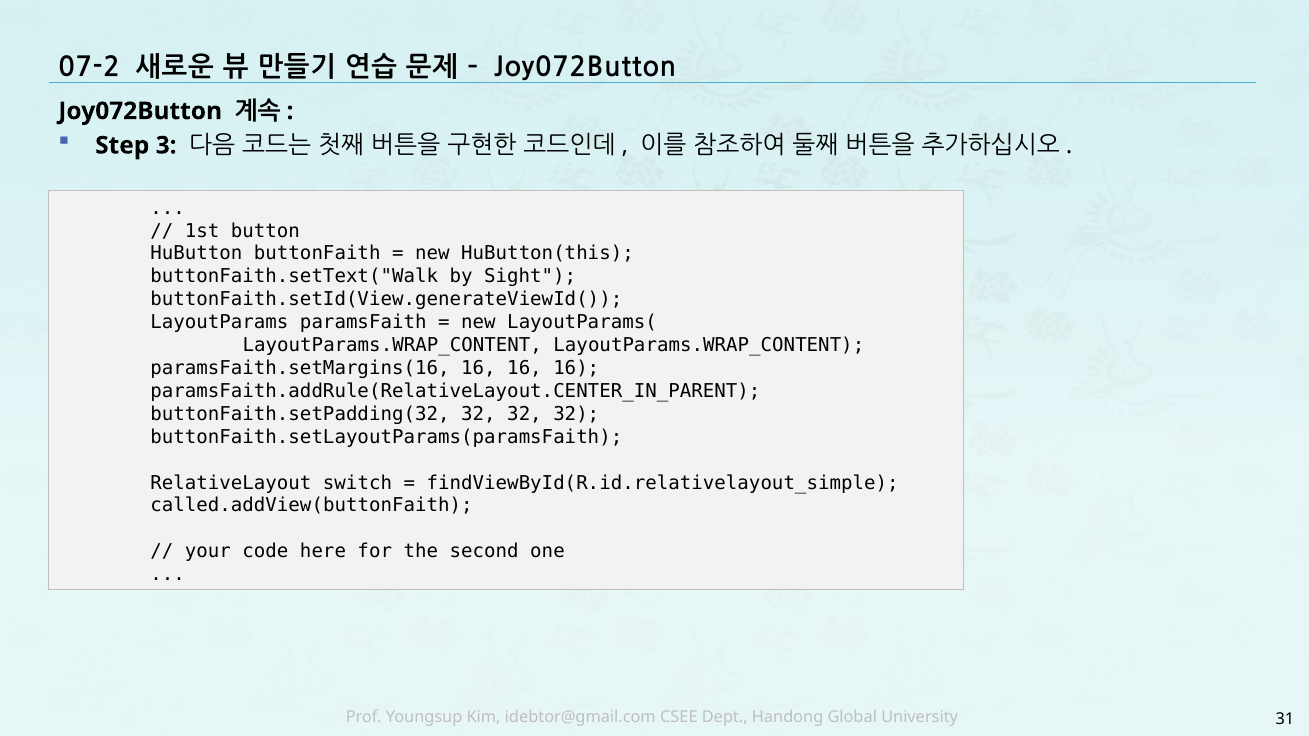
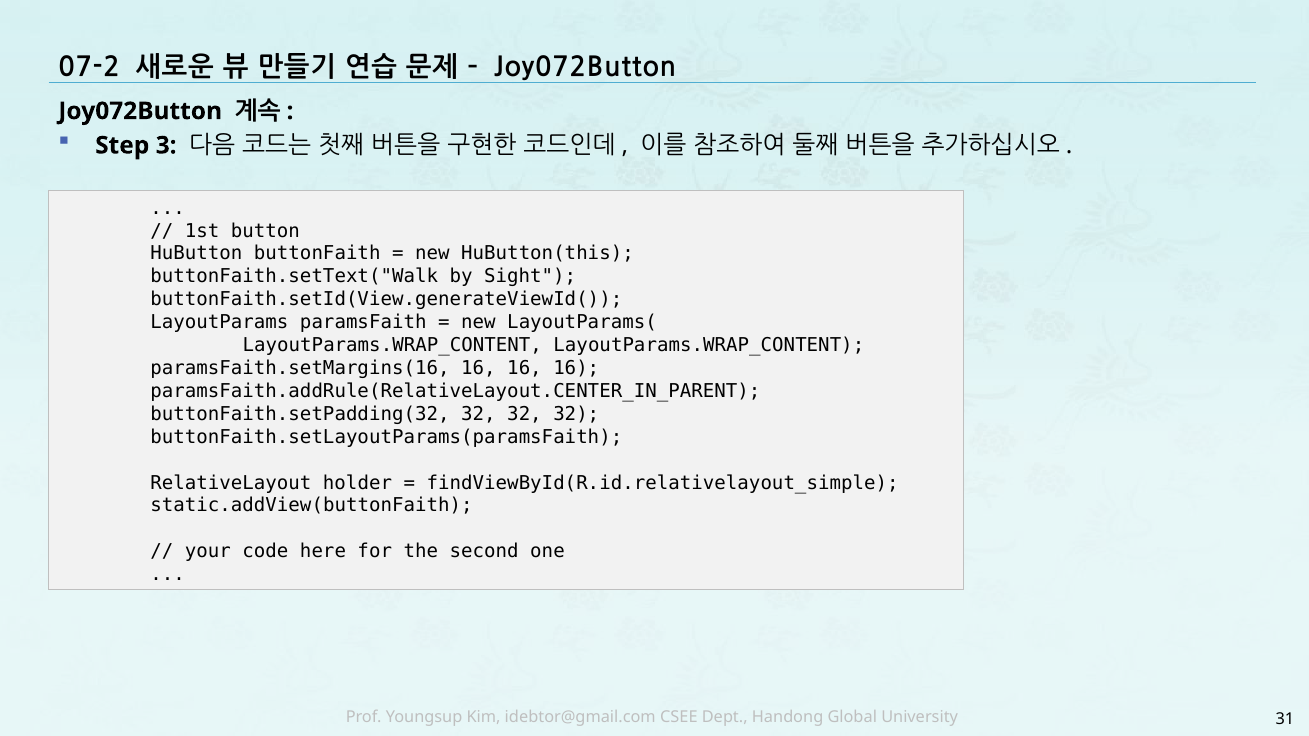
switch: switch -> holder
called.addView(buttonFaith: called.addView(buttonFaith -> static.addView(buttonFaith
